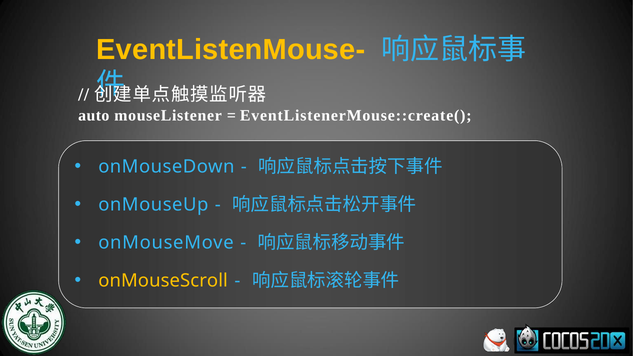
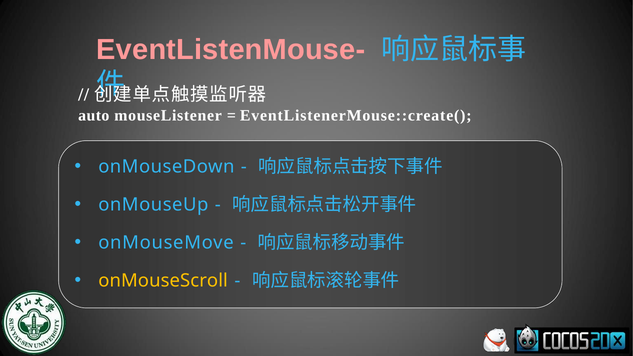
EventListenMouse- colour: yellow -> pink
